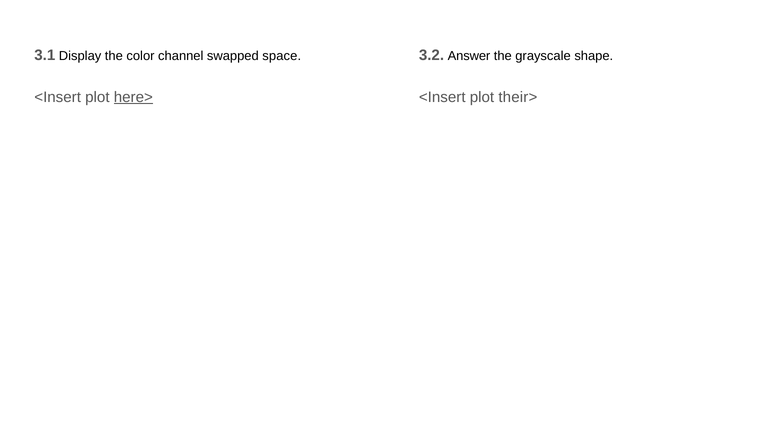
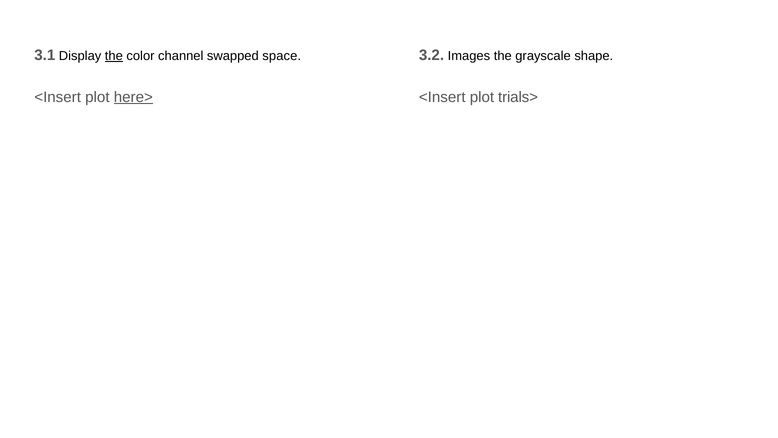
the at (114, 56) underline: none -> present
Answer: Answer -> Images
their>: their> -> trials>
